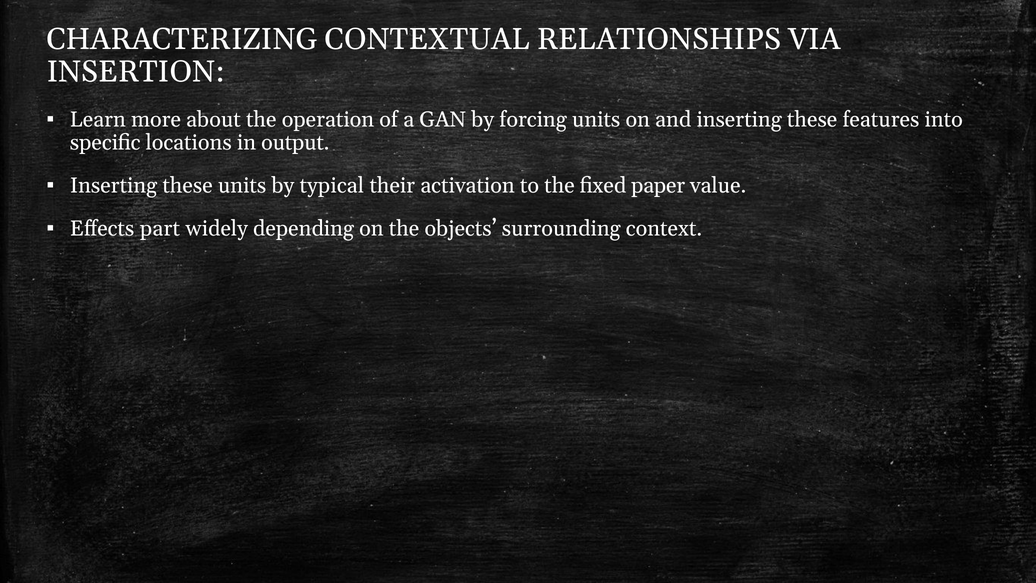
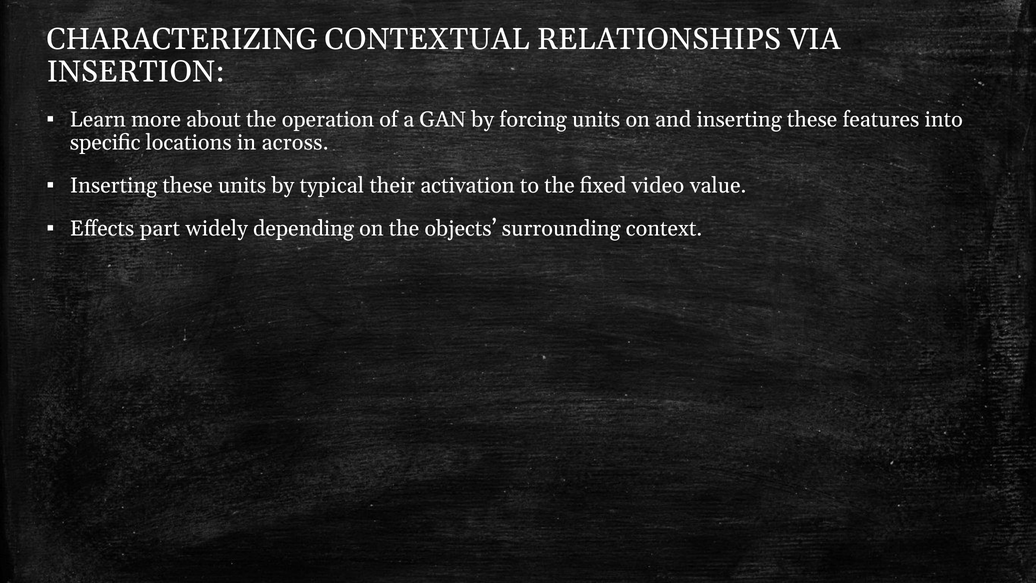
output: output -> across
paper: paper -> video
